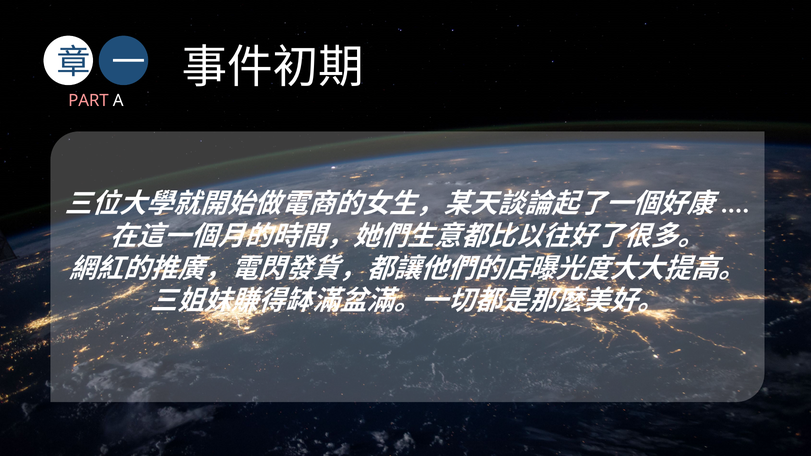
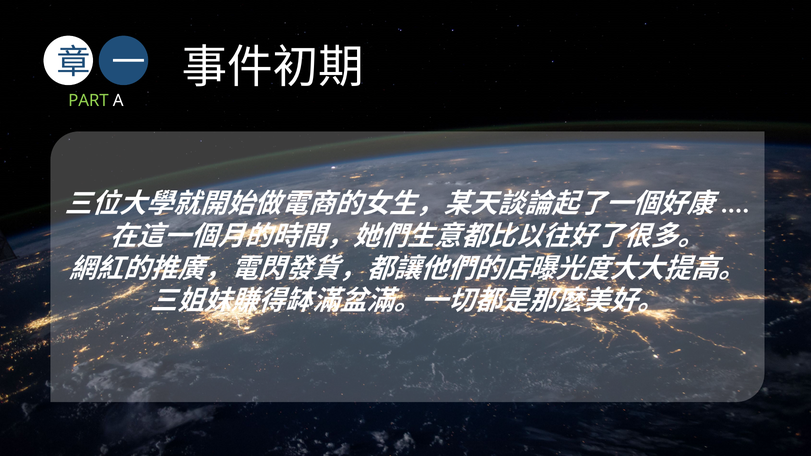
PART colour: pink -> light green
